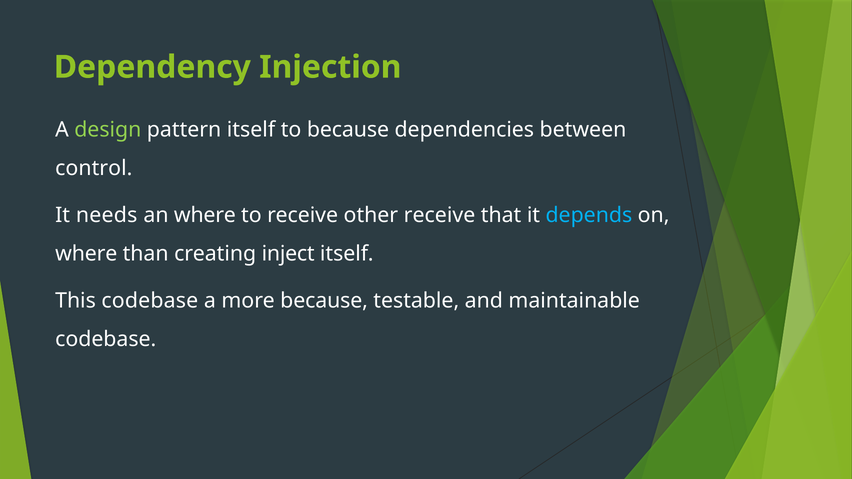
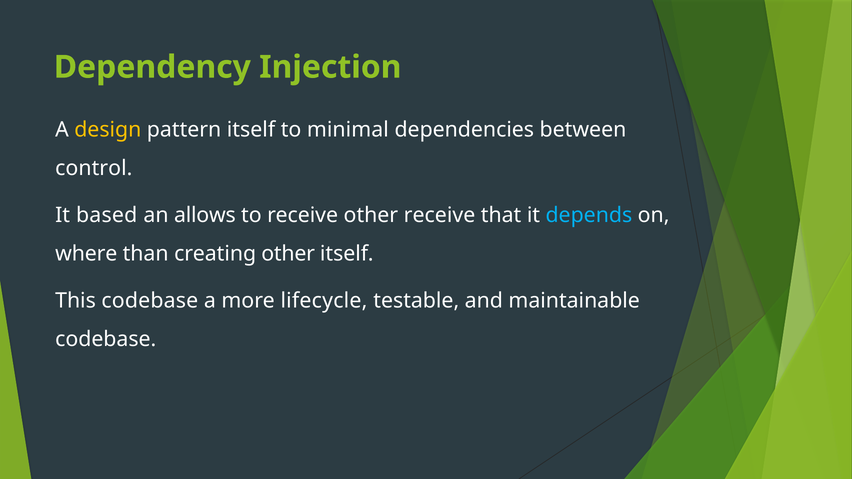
design colour: light green -> yellow
to because: because -> minimal
needs: needs -> based
an where: where -> allows
creating inject: inject -> other
more because: because -> lifecycle
